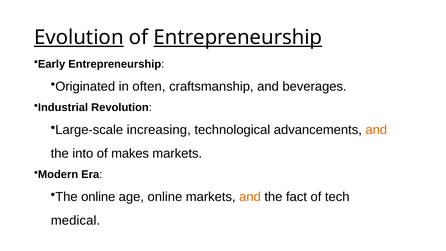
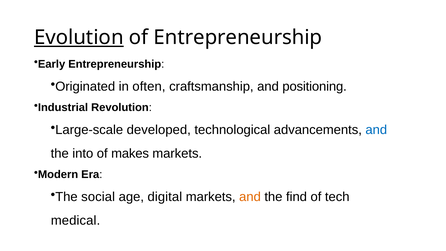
Entrepreneurship at (238, 37) underline: present -> none
beverages: beverages -> positioning
increasing: increasing -> developed
and at (376, 130) colour: orange -> blue
The online: online -> social
age online: online -> digital
fact: fact -> find
